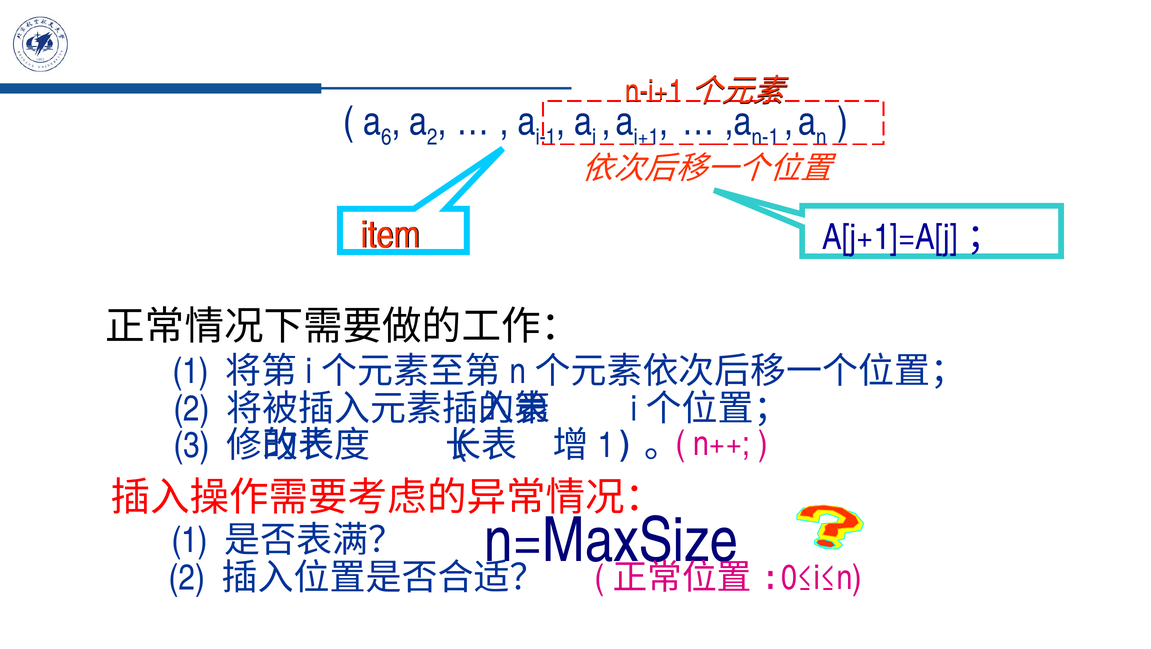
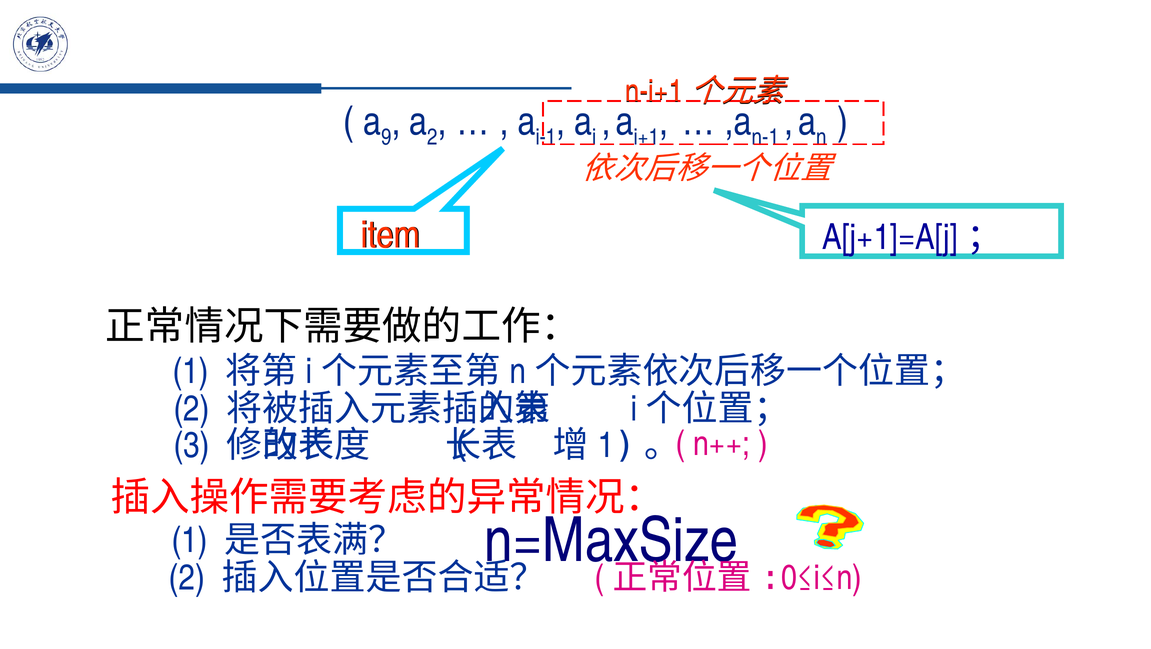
6: 6 -> 9
